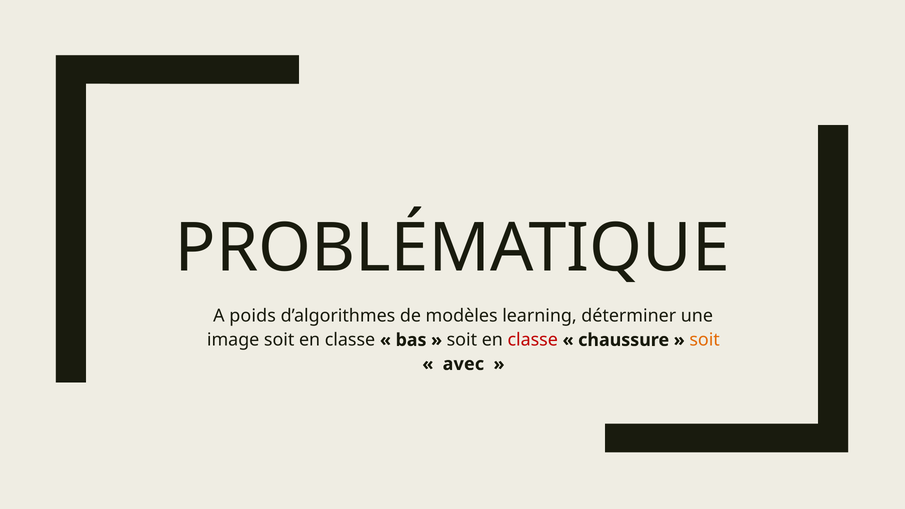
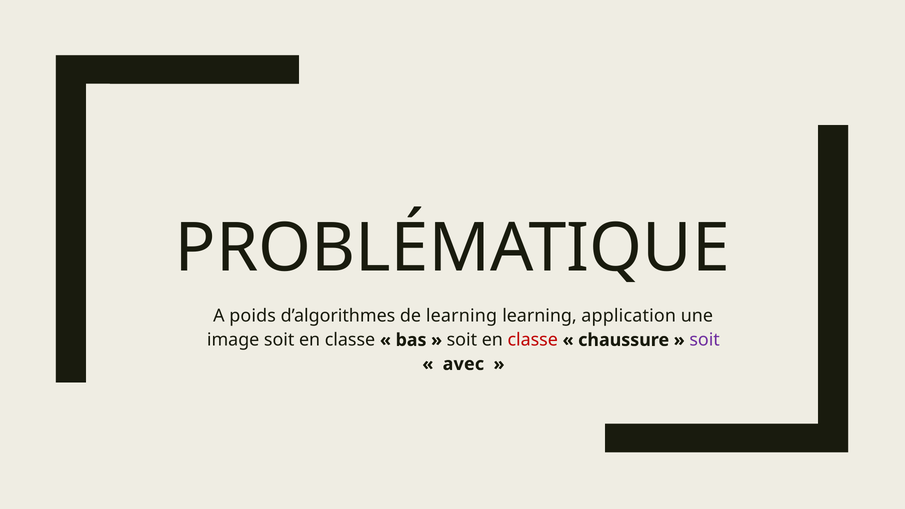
de modèles: modèles -> learning
déterminer: déterminer -> application
soit at (705, 340) colour: orange -> purple
